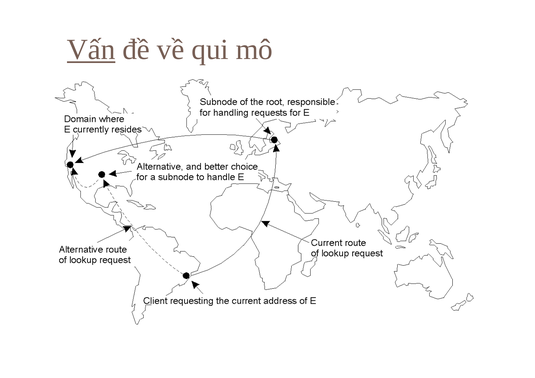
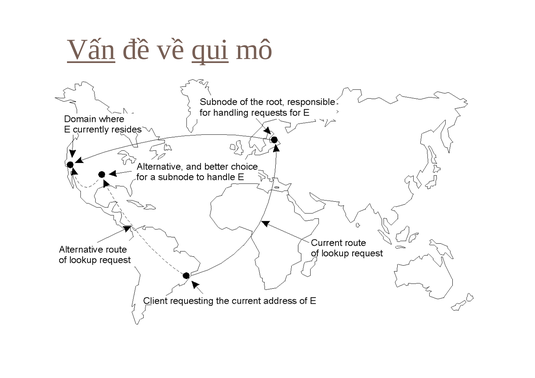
qui underline: none -> present
